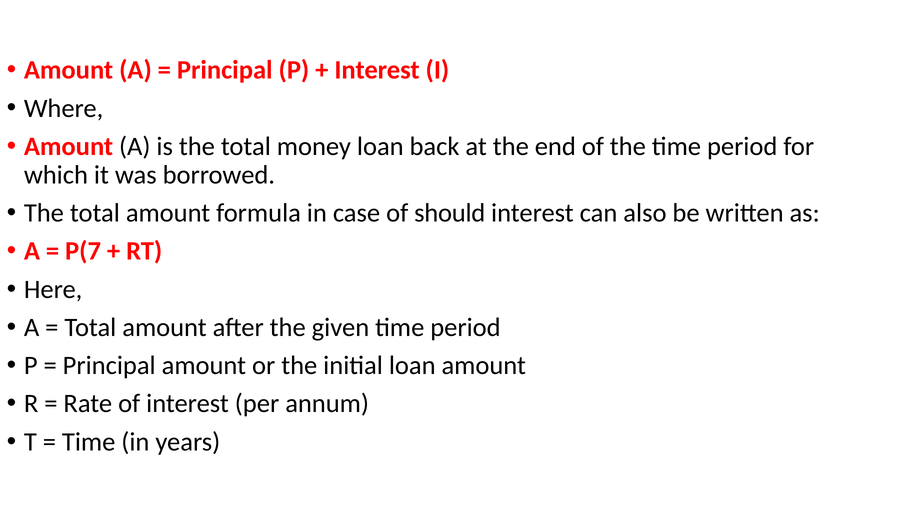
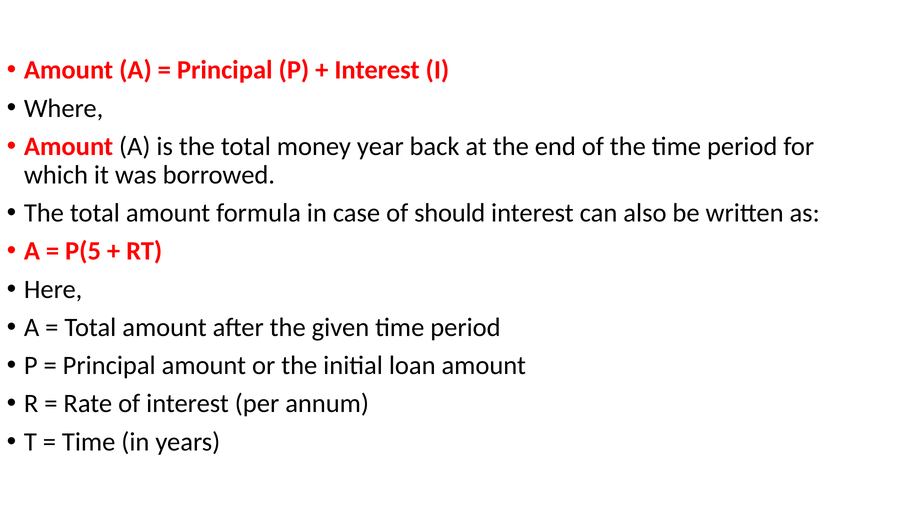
money loan: loan -> year
P(7: P(7 -> P(5
